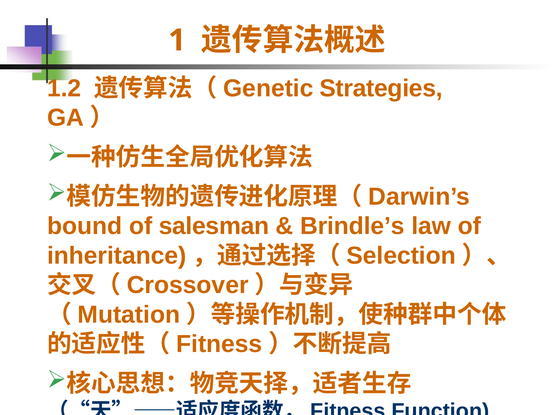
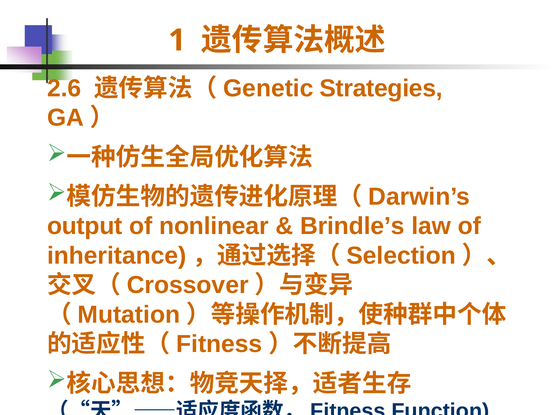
1.2: 1.2 -> 2.6
bound: bound -> output
salesman: salesman -> nonlinear
